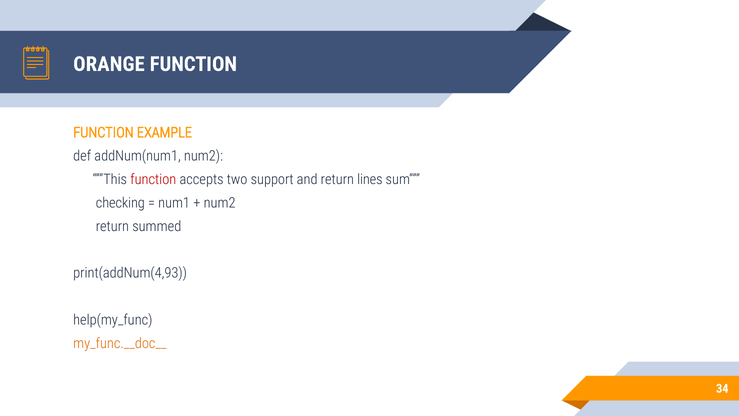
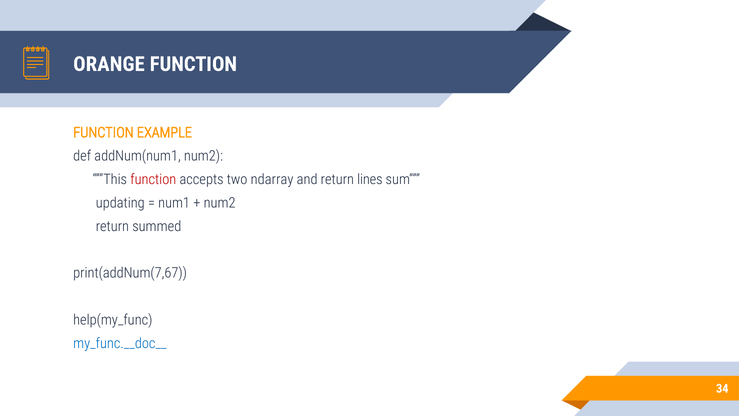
support: support -> ndarray
checking: checking -> updating
print(addNum(4,93: print(addNum(4,93 -> print(addNum(7,67
my_func.__doc__ colour: orange -> blue
